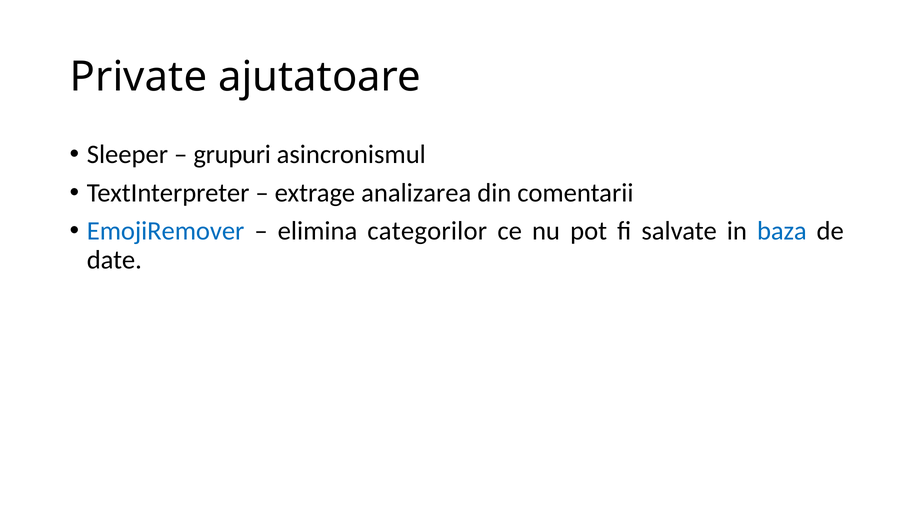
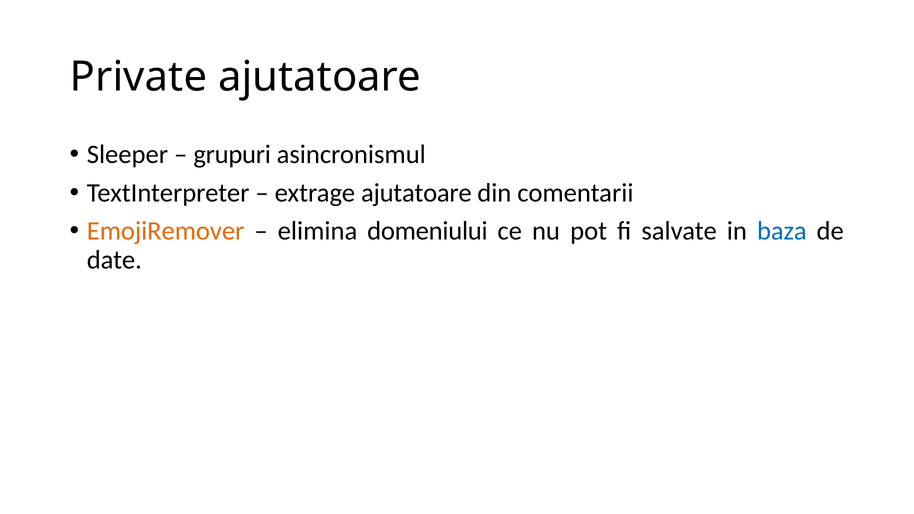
extrage analizarea: analizarea -> ajutatoare
EmojiRemover colour: blue -> orange
categorilor: categorilor -> domeniului
